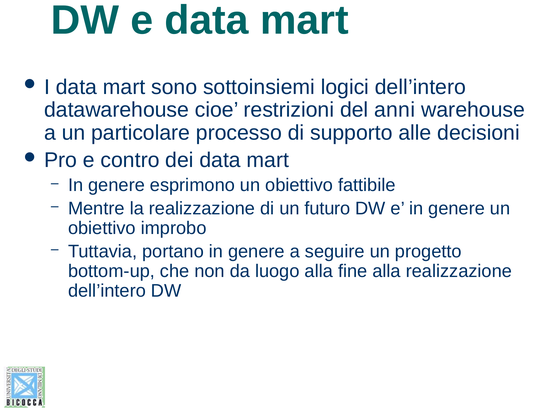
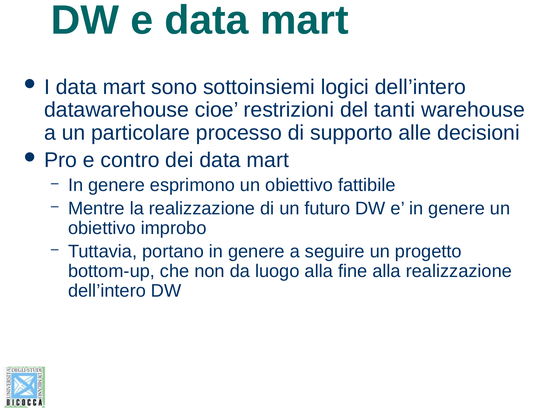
anni: anni -> tanti
